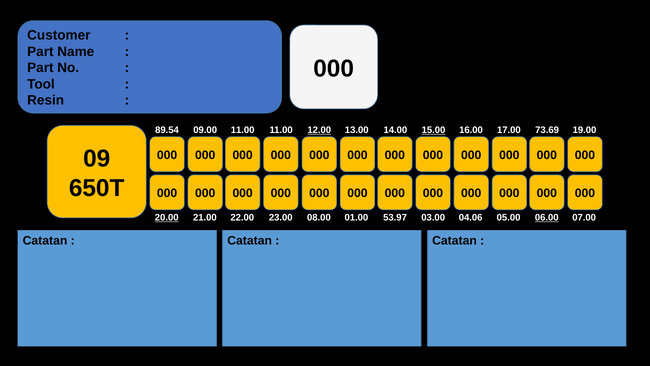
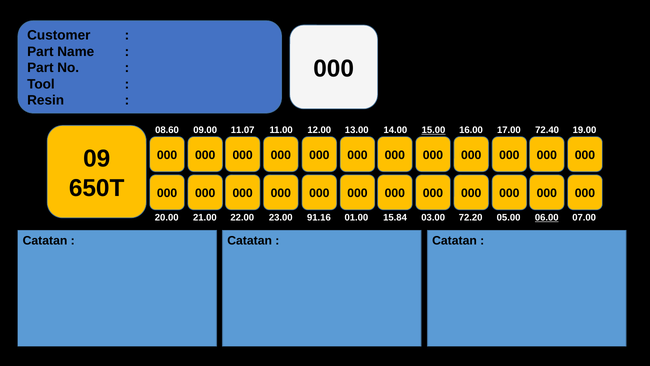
89.54: 89.54 -> 08.60
09.00 11.00: 11.00 -> 11.07
12.00 underline: present -> none
73.69: 73.69 -> 72.40
20.00 underline: present -> none
08.00: 08.00 -> 91.16
53.97: 53.97 -> 15.84
04.06: 04.06 -> 72.20
